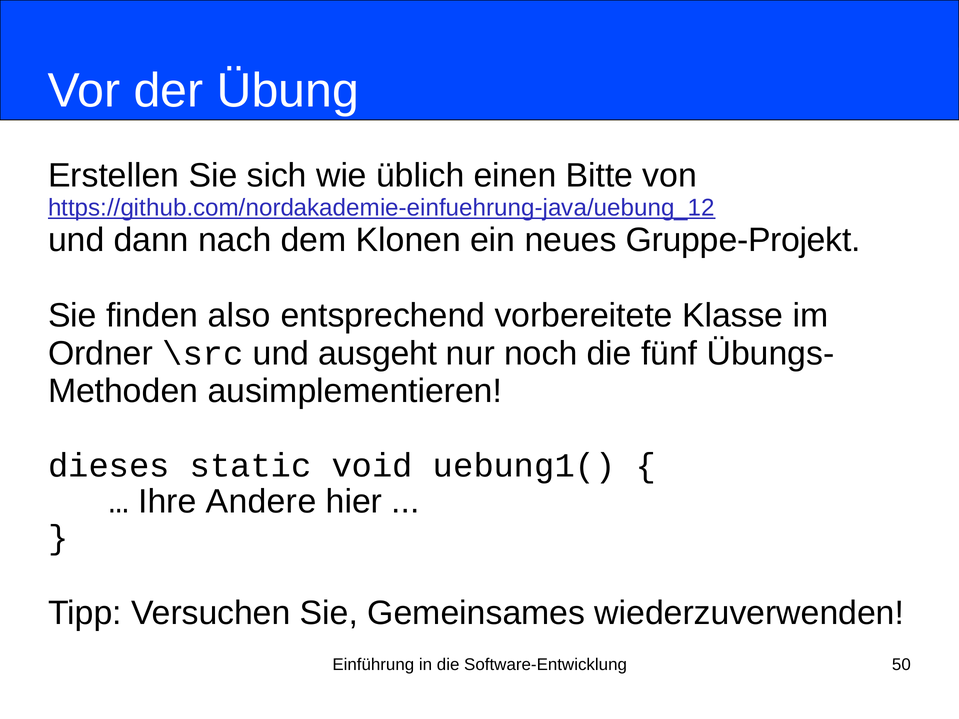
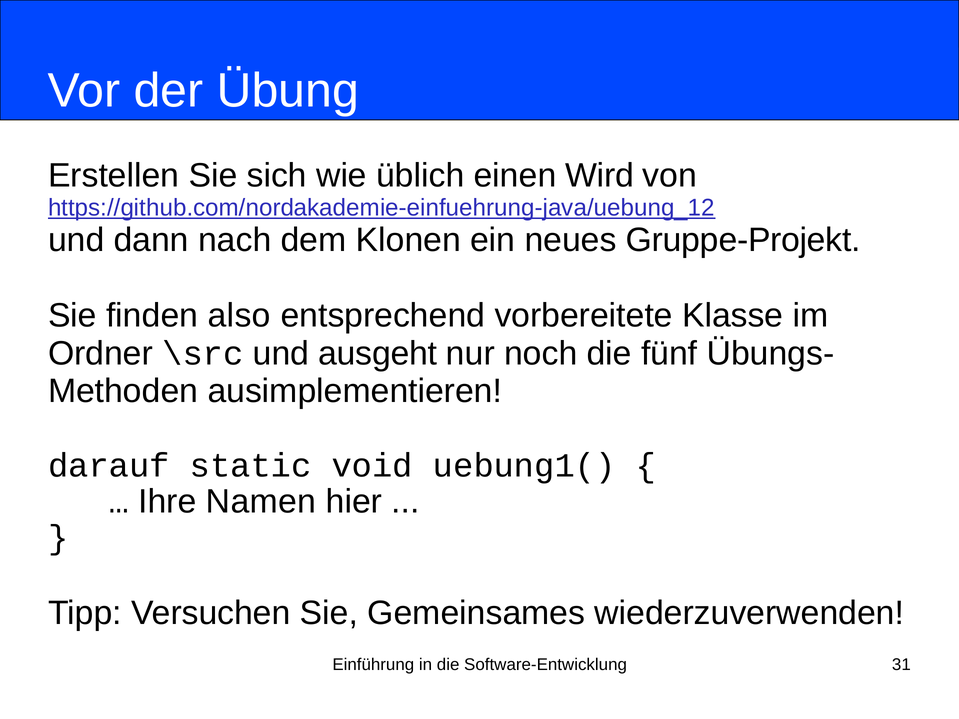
Bitte: Bitte -> Wird
dieses: dieses -> darauf
Andere: Andere -> Namen
50: 50 -> 31
